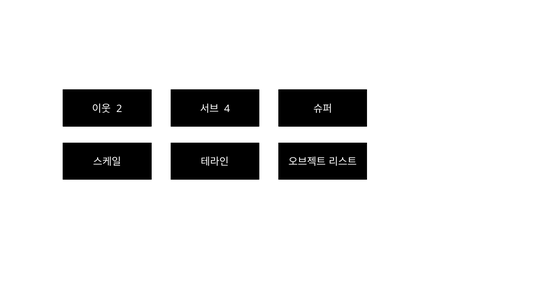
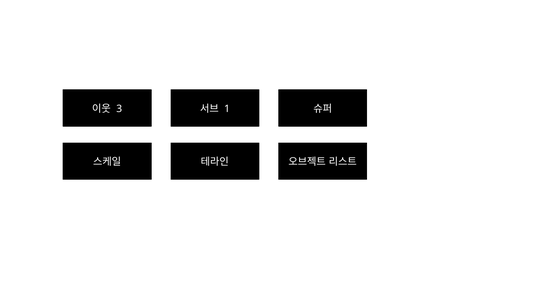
2: 2 -> 3
4: 4 -> 1
